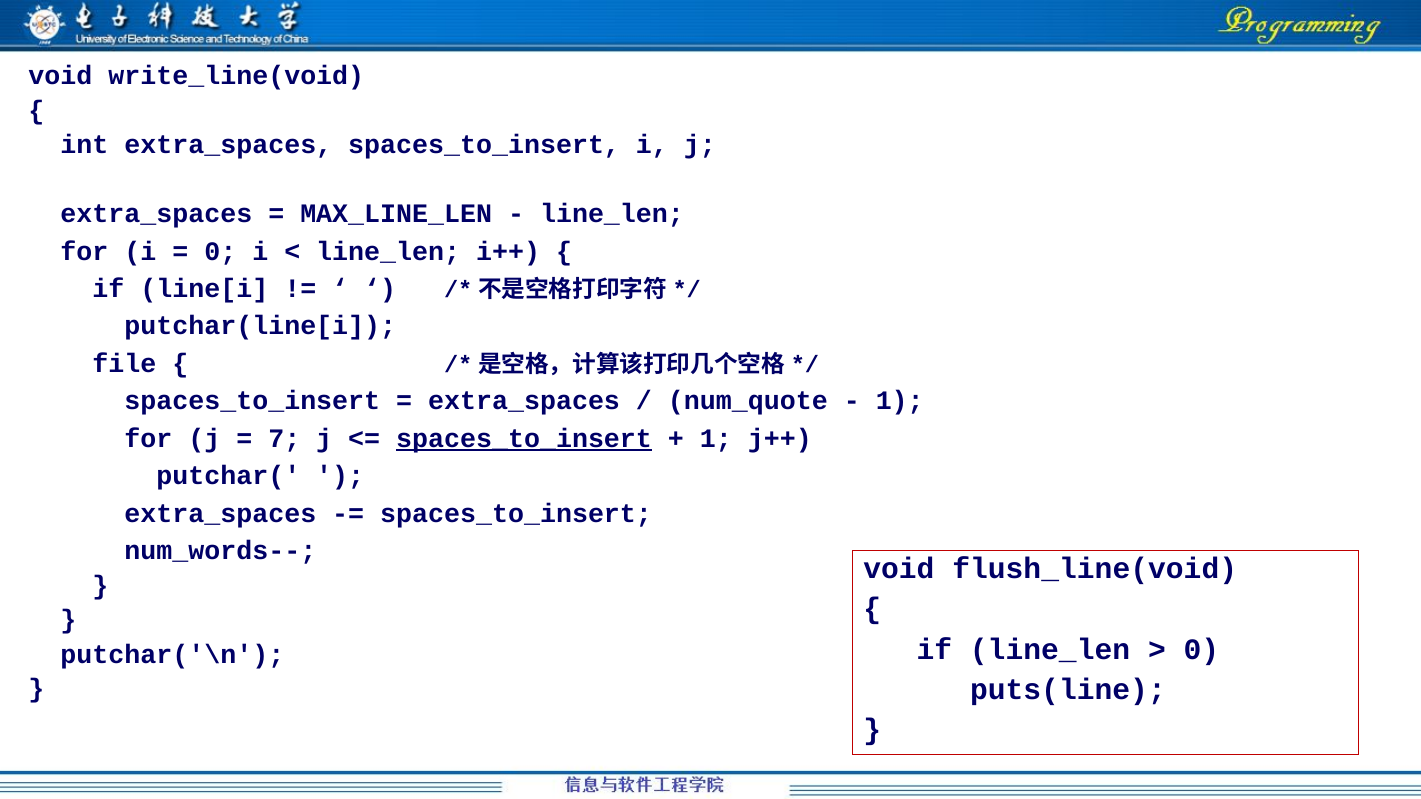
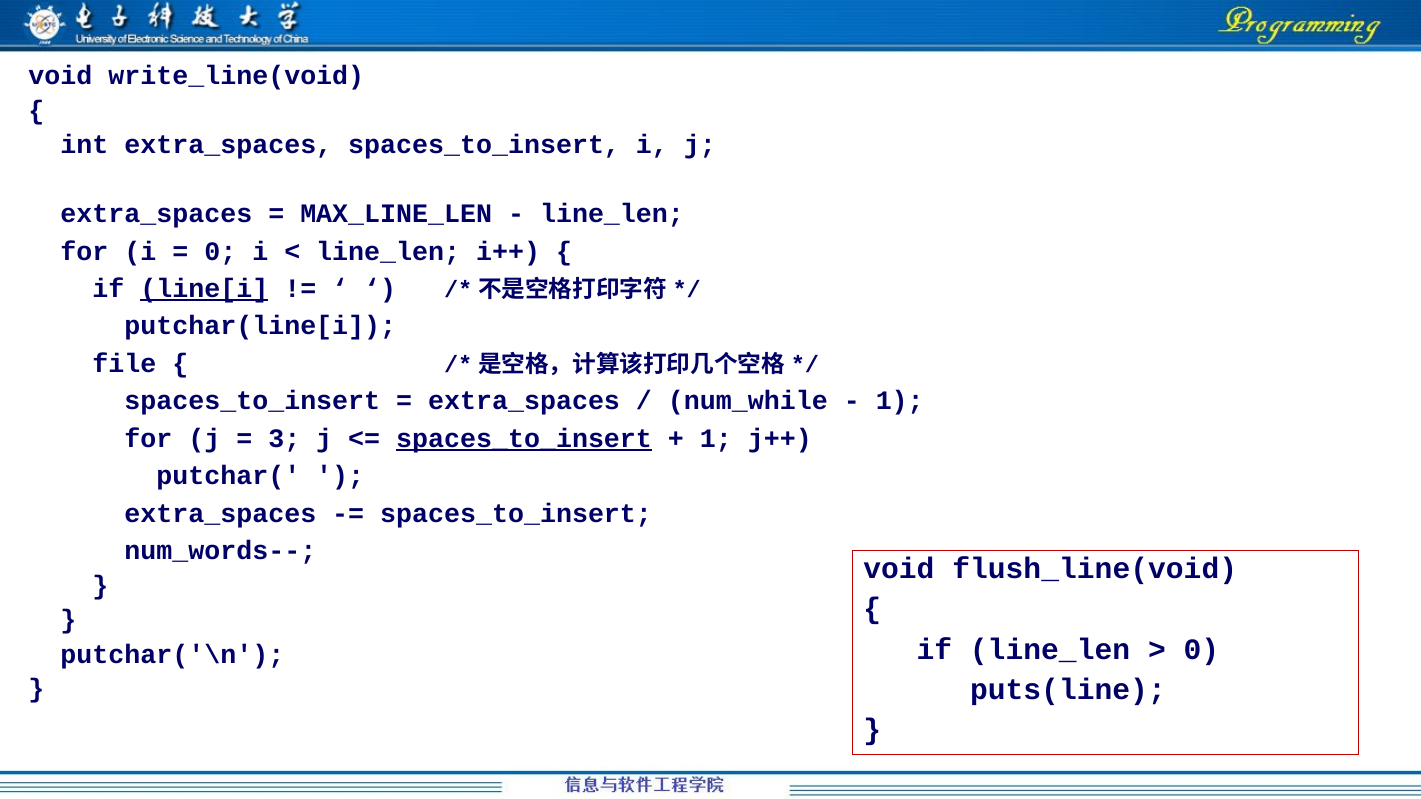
line[i underline: none -> present
num_quote: num_quote -> num_while
7: 7 -> 3
